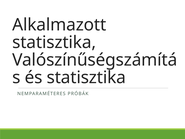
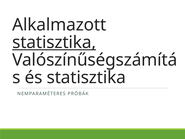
statisztika at (54, 42) underline: none -> present
